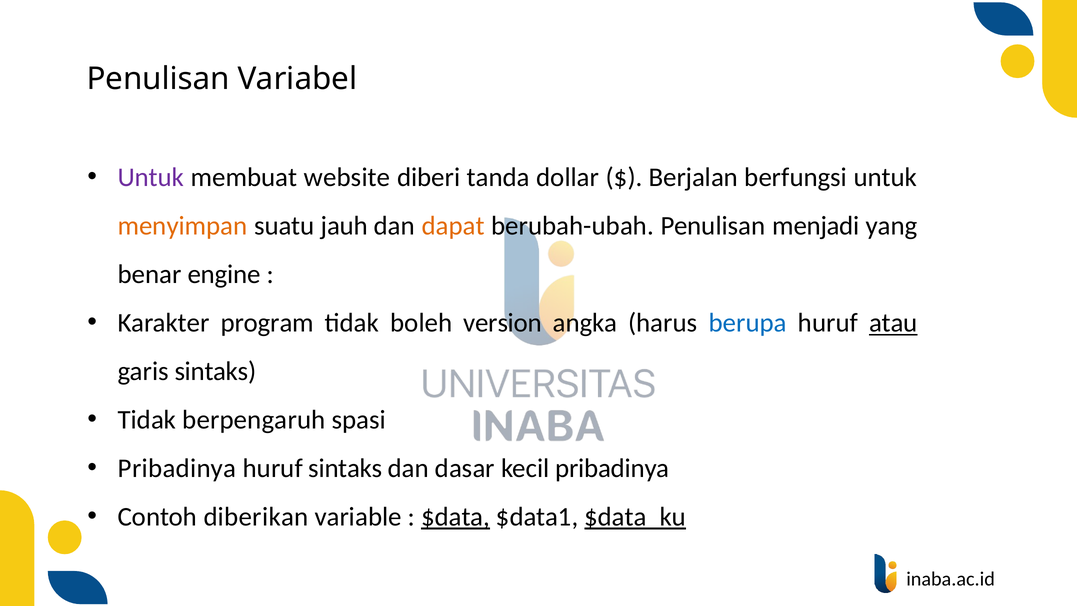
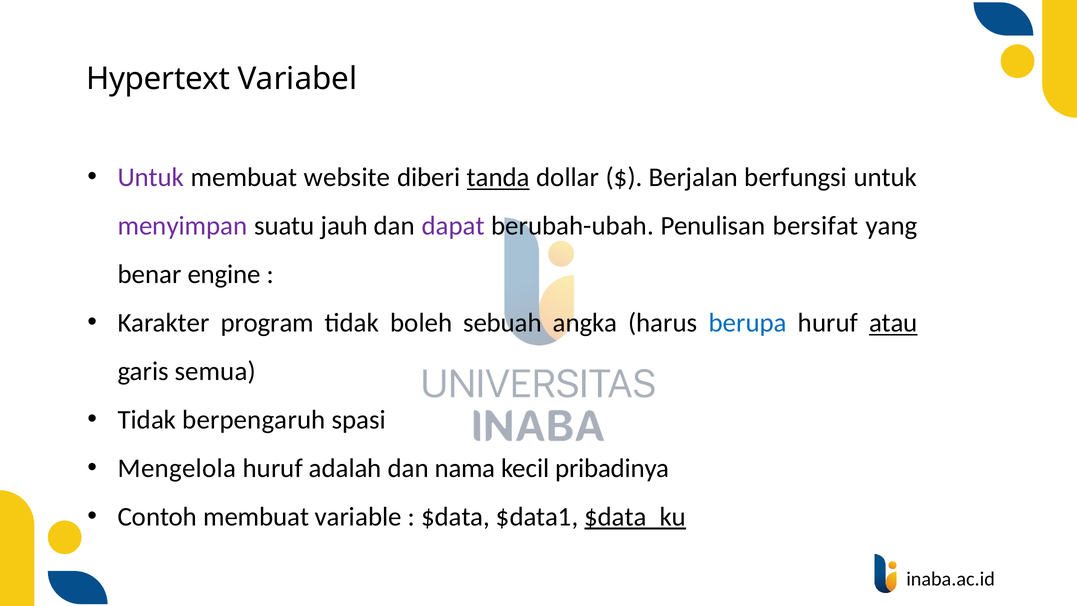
Penulisan at (158, 79): Penulisan -> Hypertext
tanda underline: none -> present
menyimpan colour: orange -> purple
dapat colour: orange -> purple
menjadi: menjadi -> bersifat
version: version -> sebuah
garis sintaks: sintaks -> semua
Pribadinya at (177, 468): Pribadinya -> Mengelola
huruf sintaks: sintaks -> adalah
dasar: dasar -> nama
Contoh diberikan: diberikan -> membuat
$data underline: present -> none
